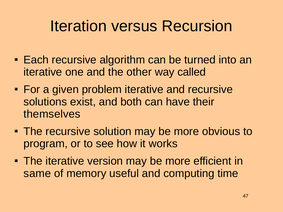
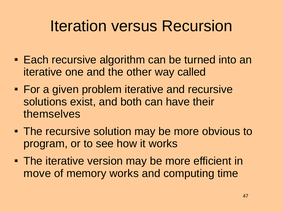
same: same -> move
memory useful: useful -> works
